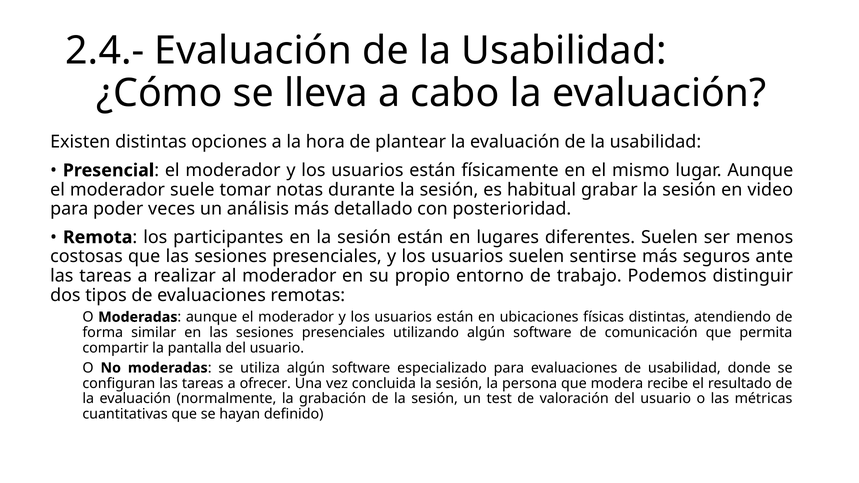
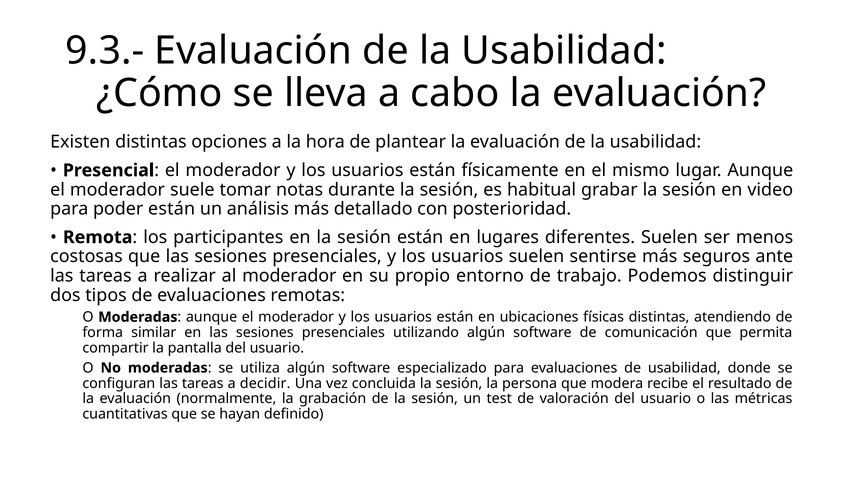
2.4.-: 2.4.- -> 9.3.-
poder veces: veces -> están
ofrecer: ofrecer -> decidir
